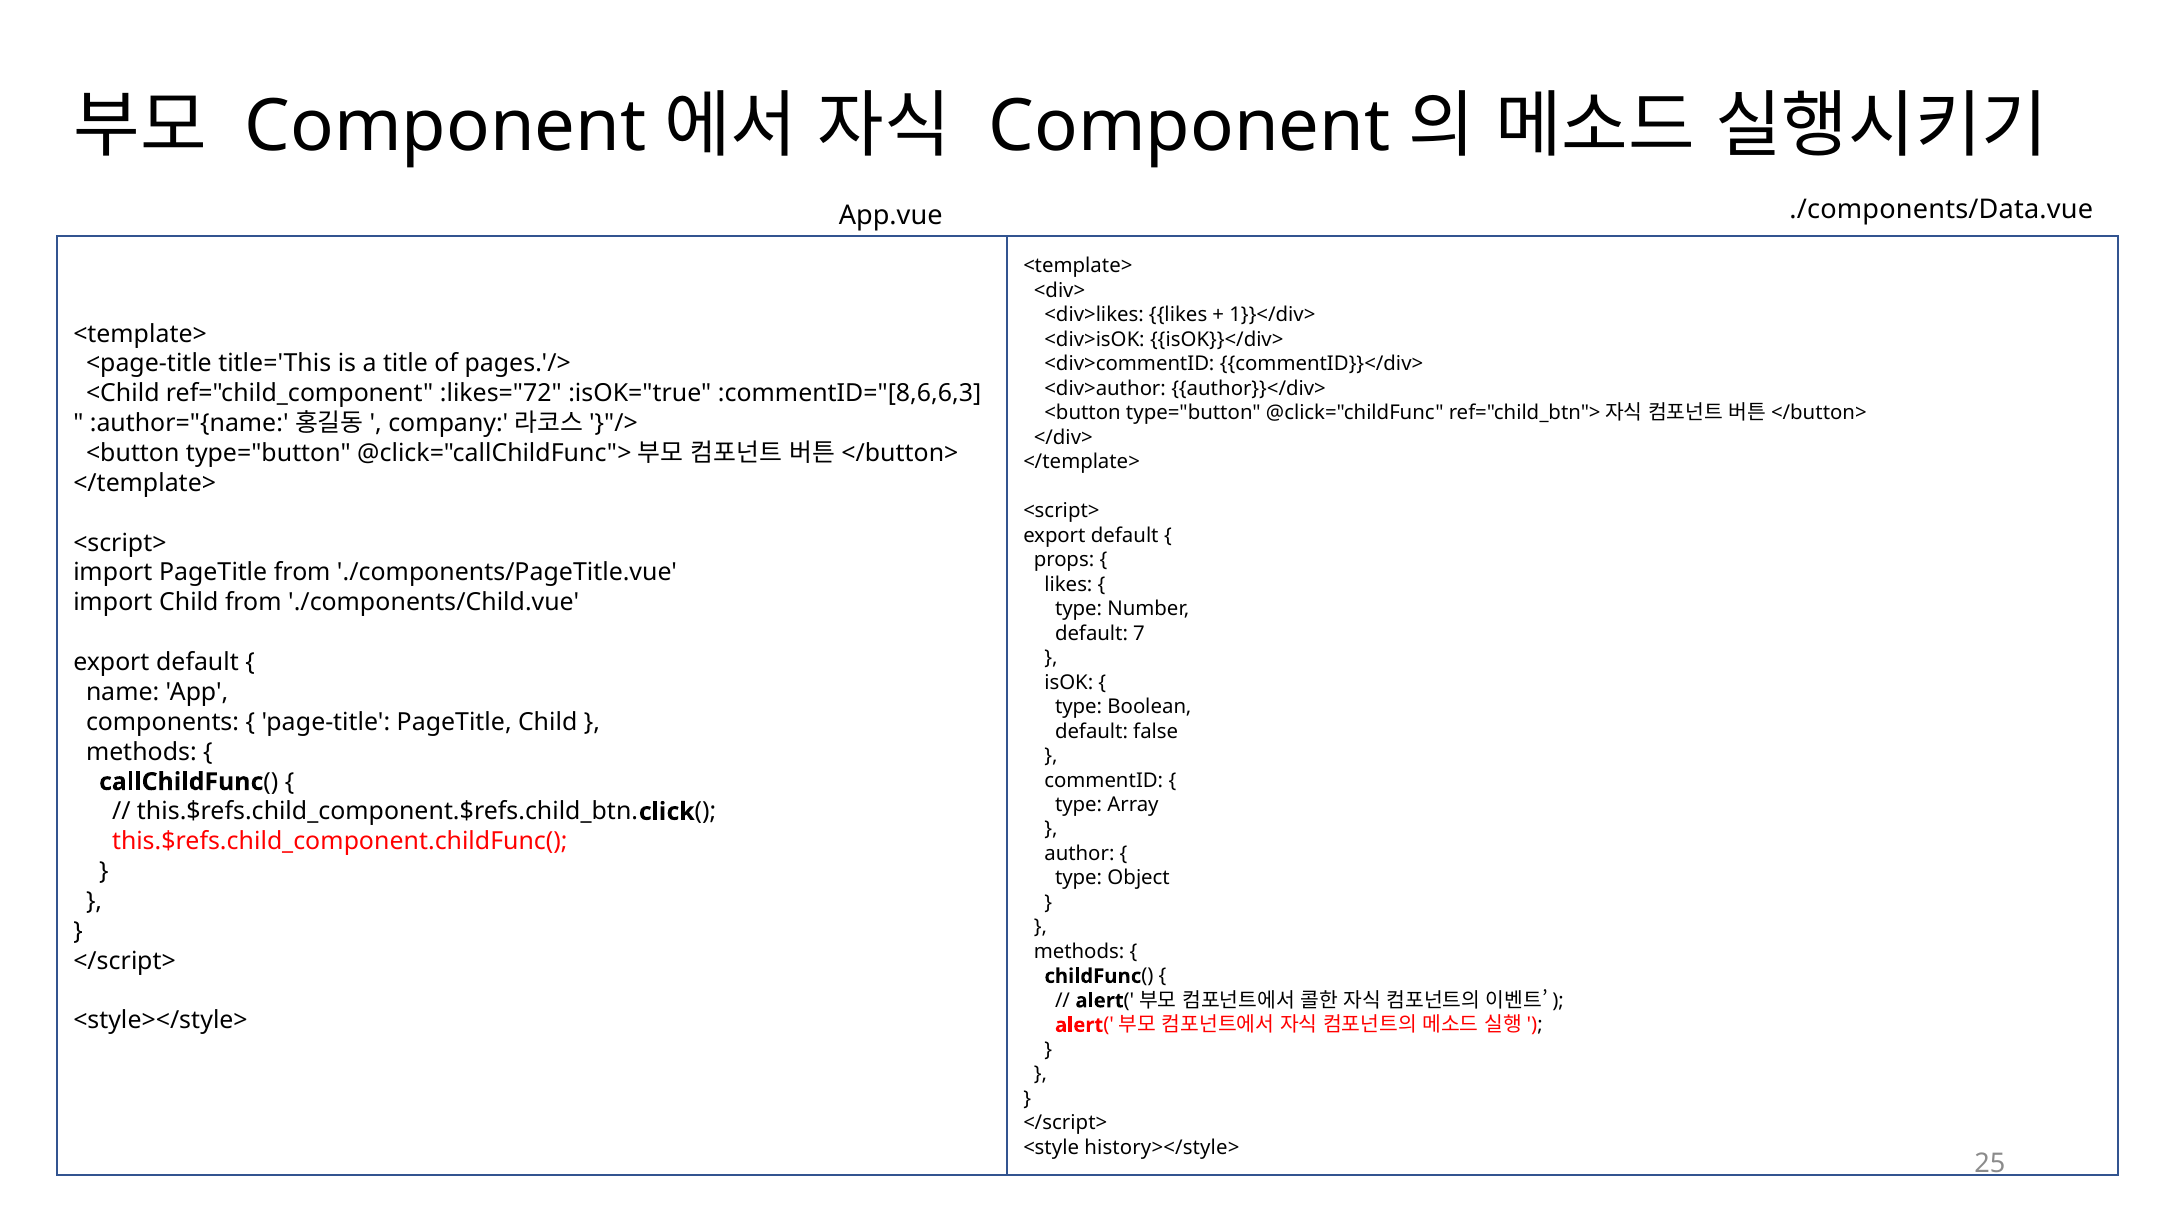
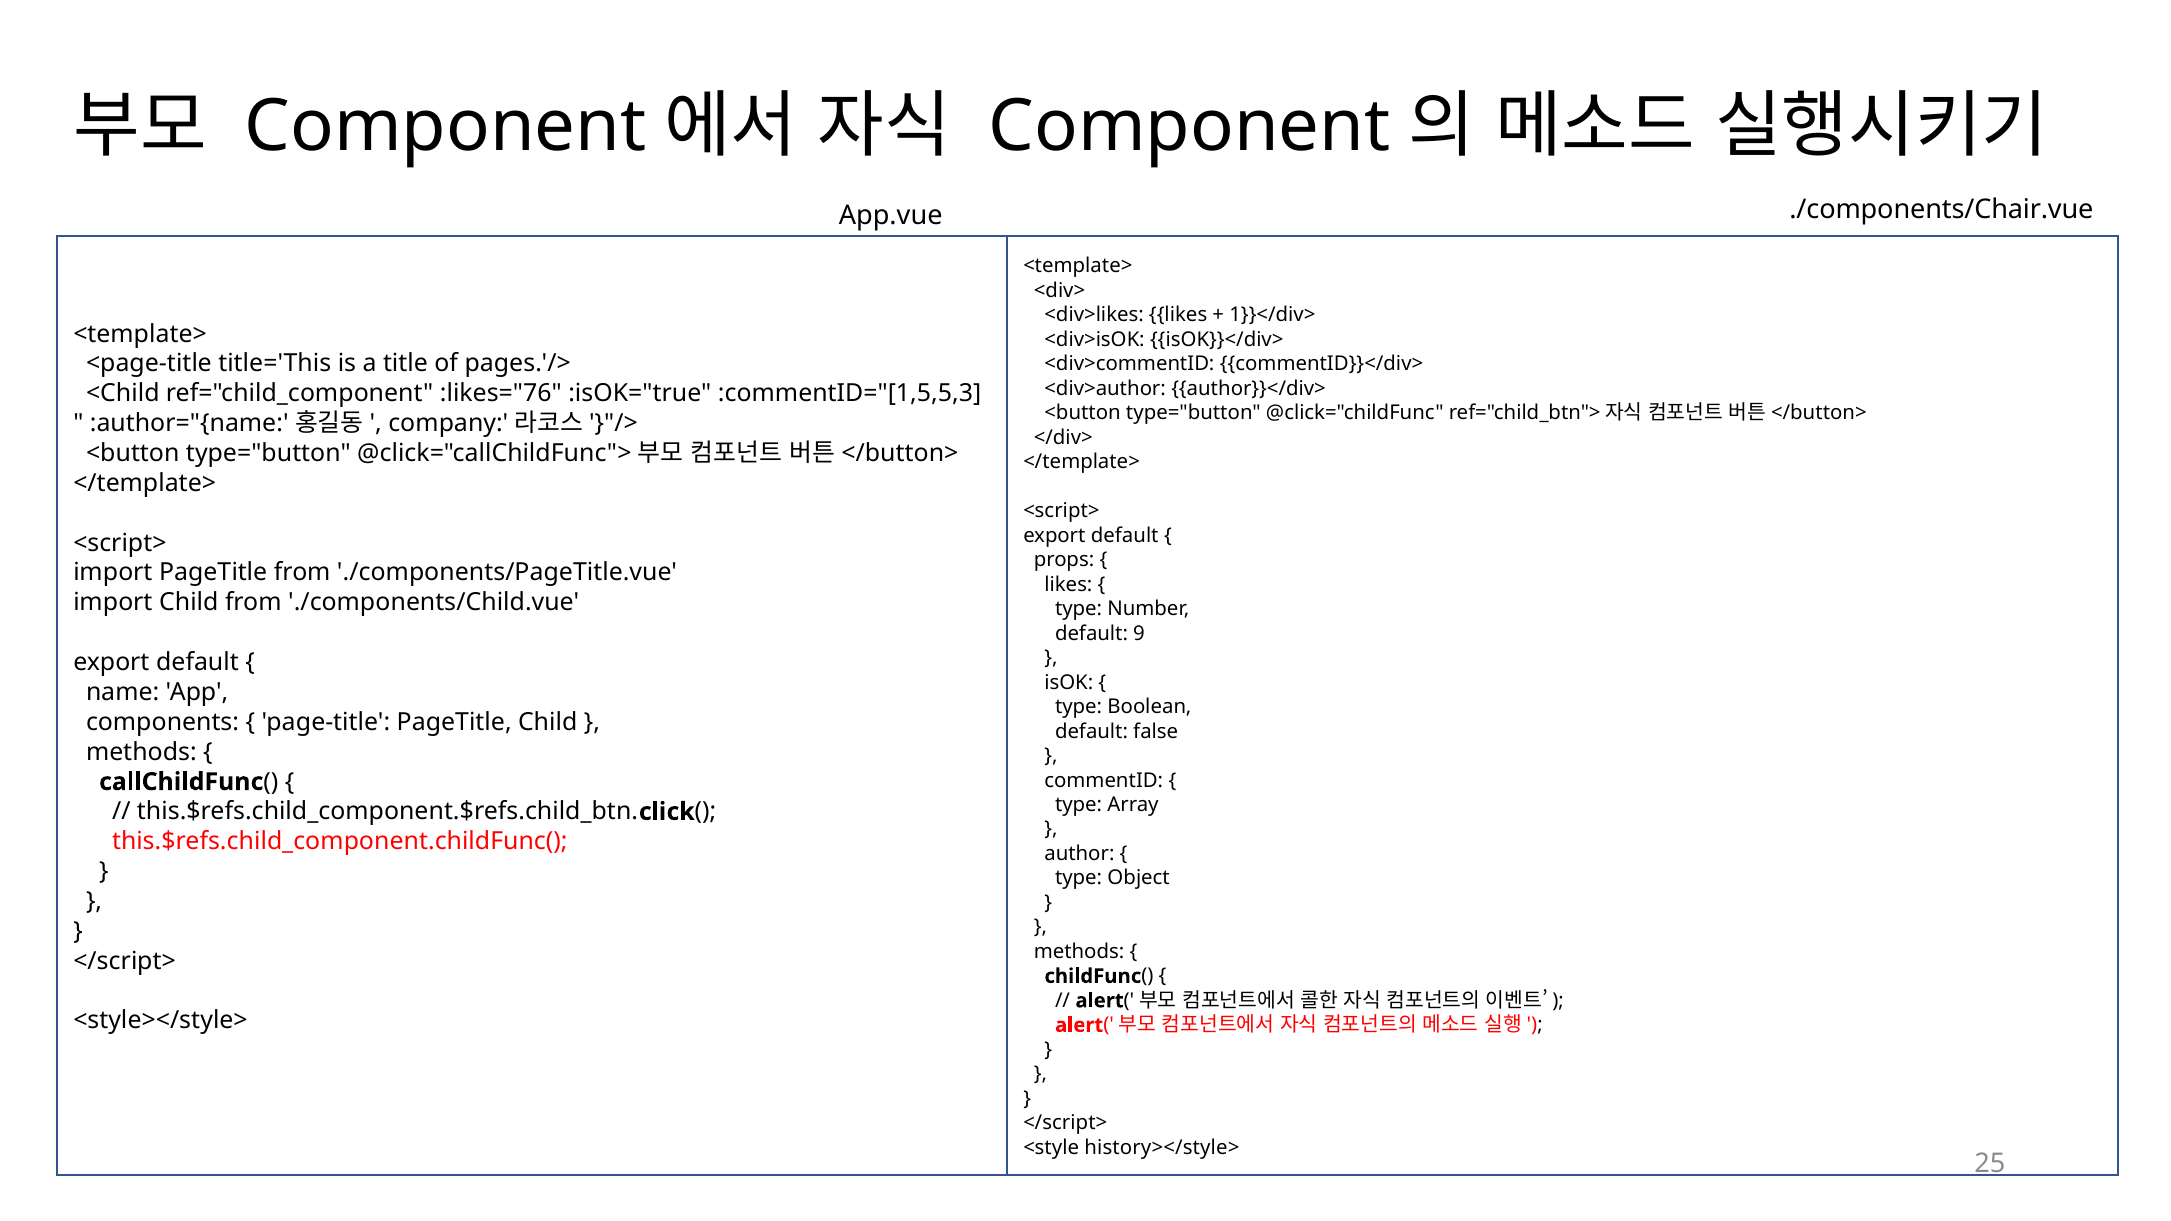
./components/Data.vue: ./components/Data.vue -> ./components/Chair.vue
:likes="72: :likes="72 -> :likes="76
:commentID="[8,6,6,3: :commentID="[8,6,6,3 -> :commentID="[1,5,5,3
7: 7 -> 9
